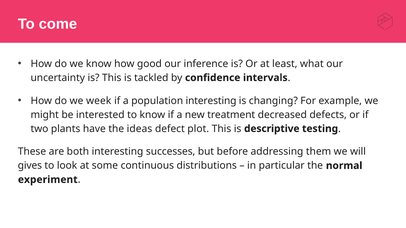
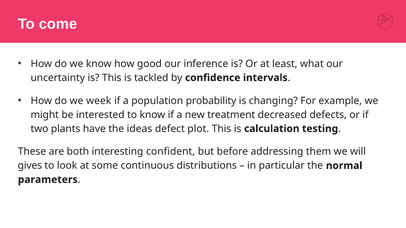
population interesting: interesting -> probability
descriptive: descriptive -> calculation
successes: successes -> confident
experiment: experiment -> parameters
